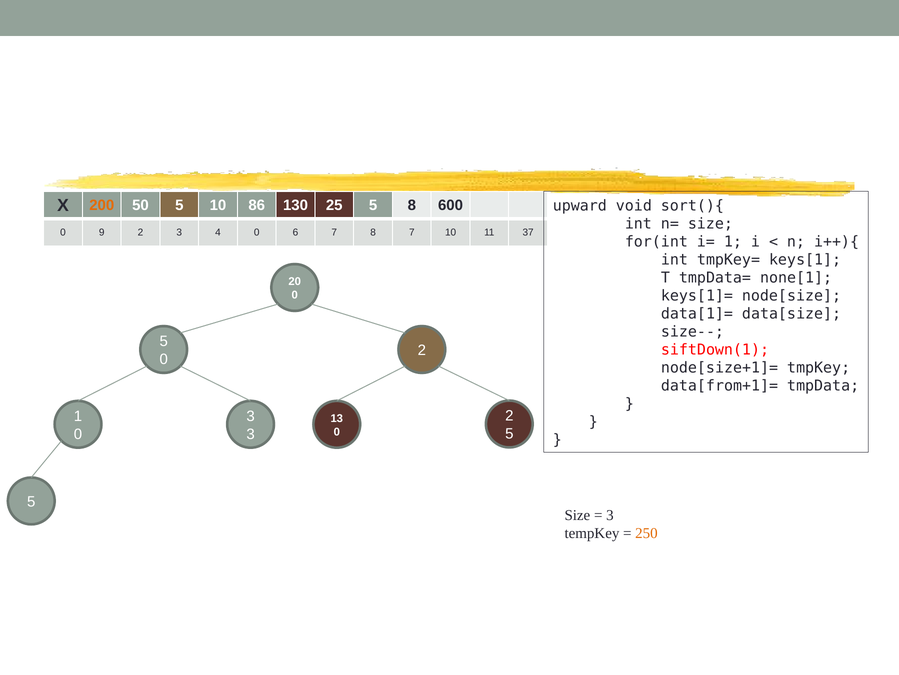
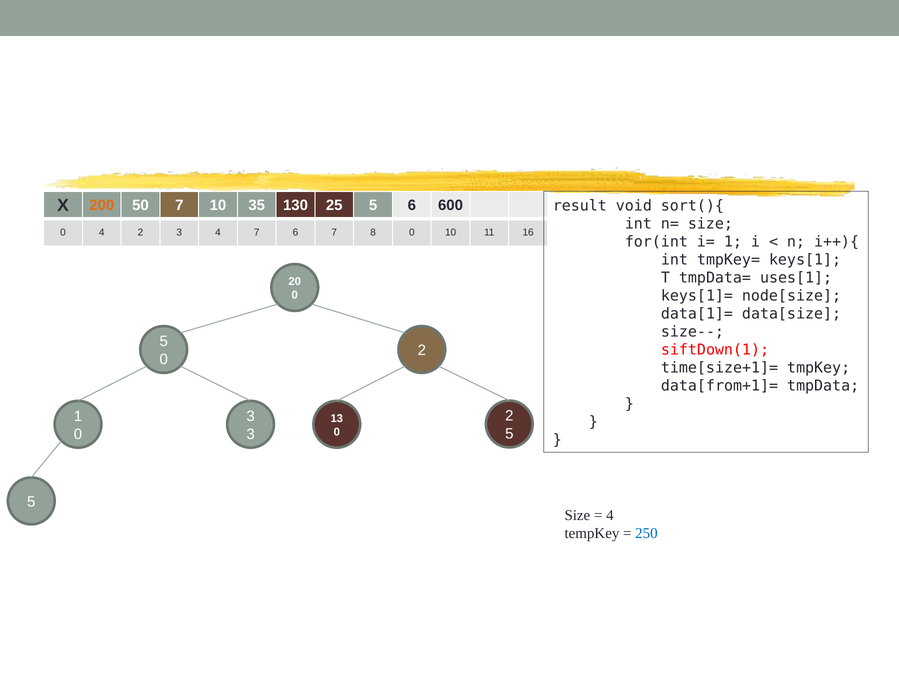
50 5: 5 -> 7
86: 86 -> 35
5 8: 8 -> 6
upward: upward -> result
0 9: 9 -> 4
4 0: 0 -> 7
8 7: 7 -> 0
37: 37 -> 16
none[1: none[1 -> uses[1
node[size+1]=: node[size+1]= -> time[size+1]=
3 at (610, 515): 3 -> 4
250 colour: orange -> blue
